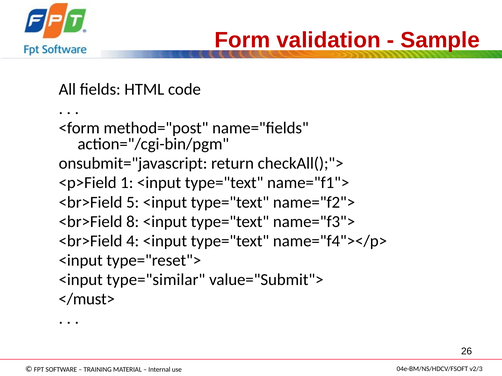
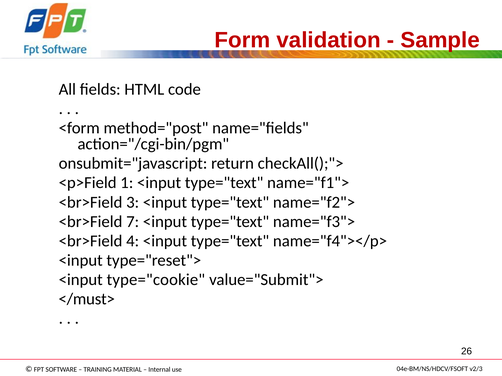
5: 5 -> 3
8: 8 -> 7
type="similar: type="similar -> type="cookie
